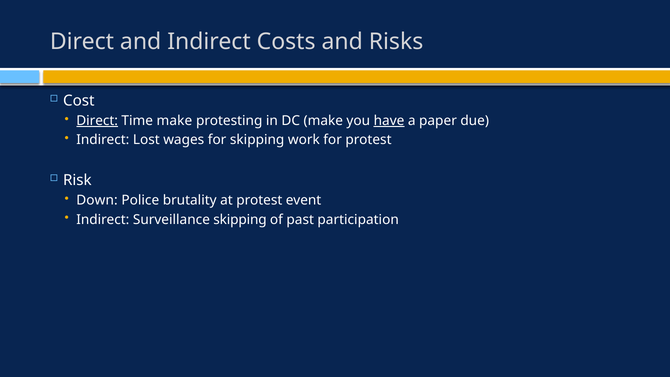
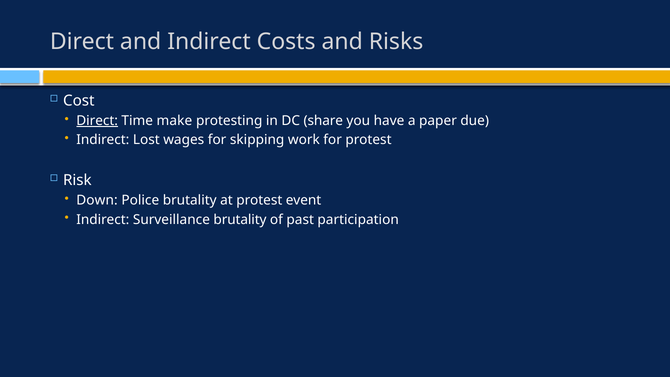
DC make: make -> share
have underline: present -> none
Surveillance skipping: skipping -> brutality
